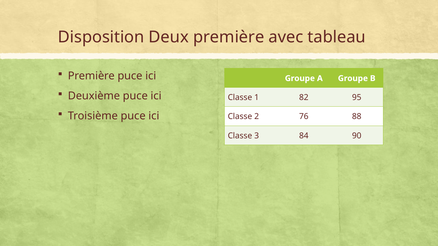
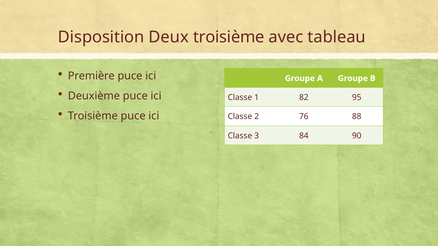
Deux première: première -> troisième
